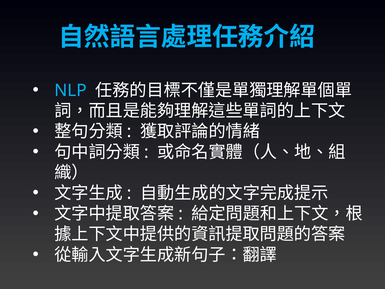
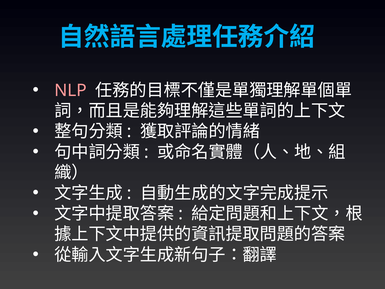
NLP colour: light blue -> pink
